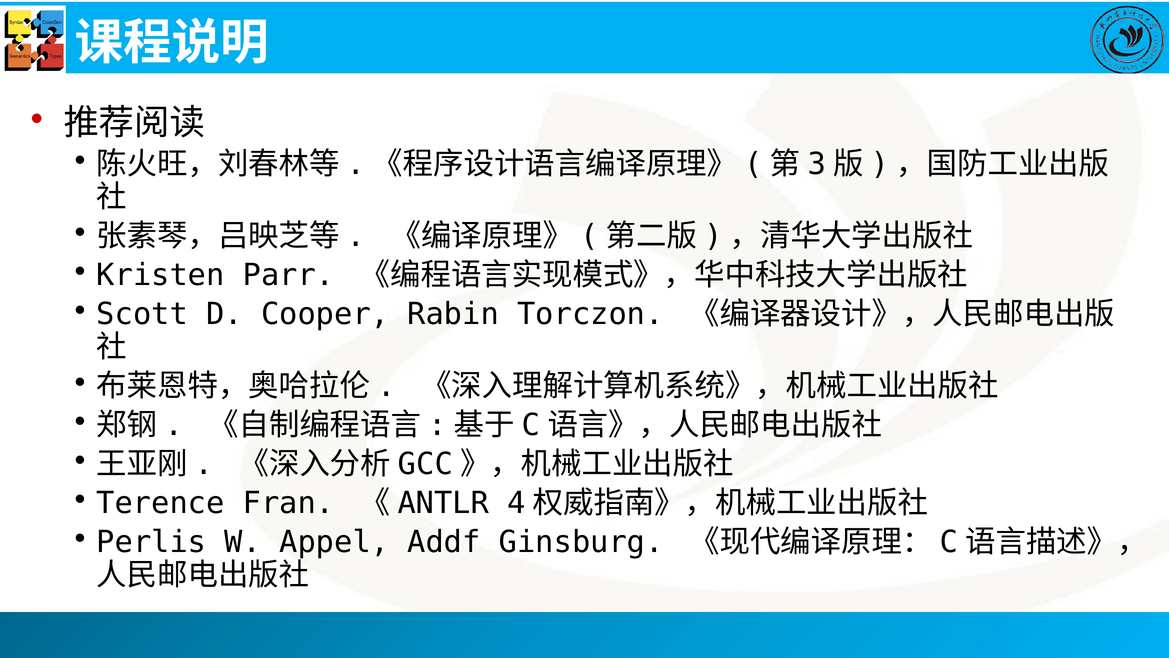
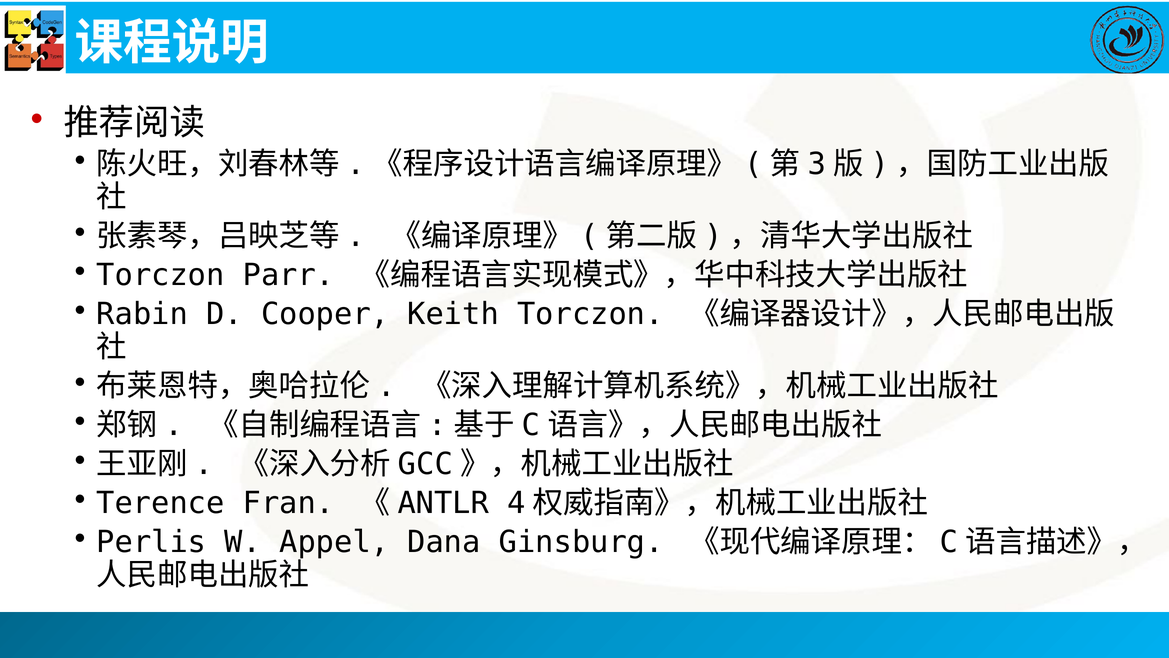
Kristen at (160, 275): Kristen -> Torczon
Scott: Scott -> Rabin
Rabin: Rabin -> Keith
Addf: Addf -> Dana
